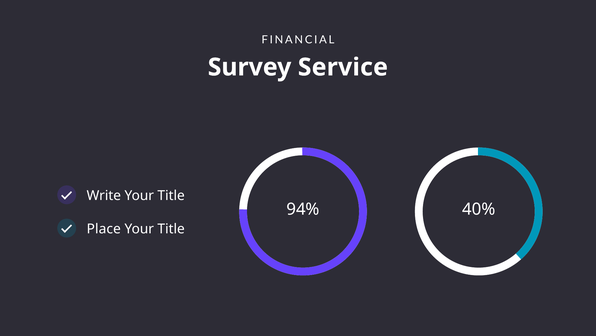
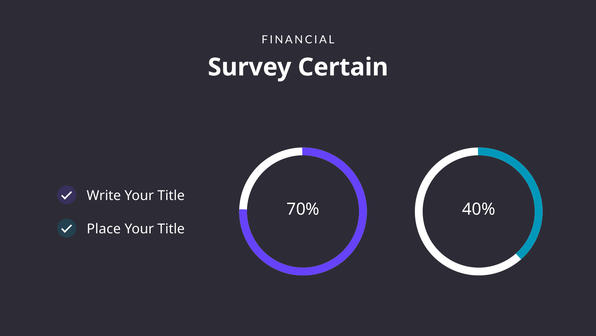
Service: Service -> Certain
94%: 94% -> 70%
